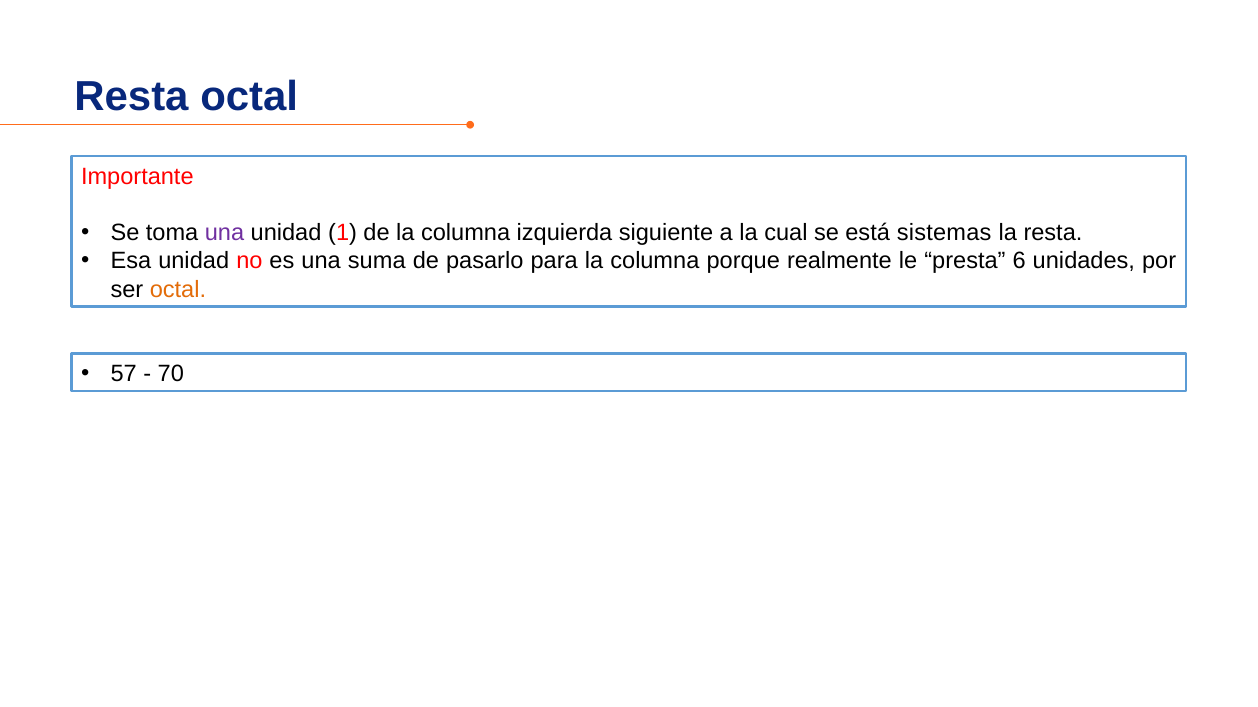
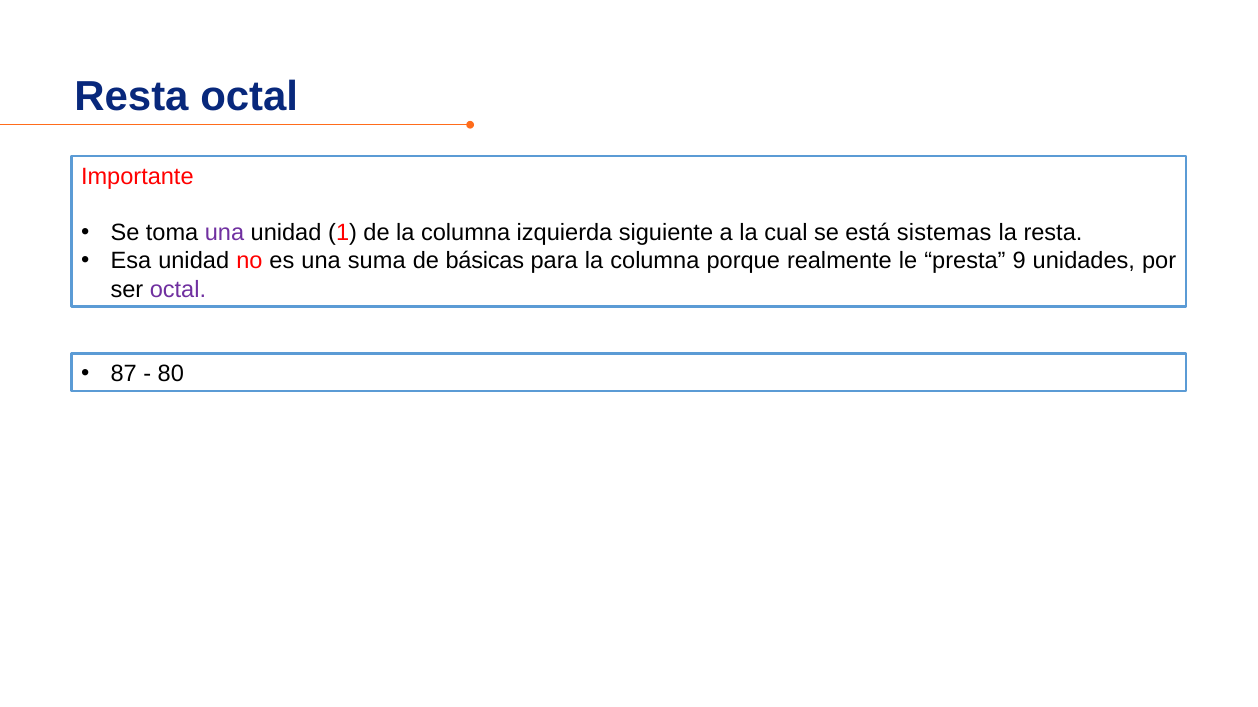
pasarlo: pasarlo -> básicas
6: 6 -> 9
octal at (178, 290) colour: orange -> purple
57: 57 -> 87
70: 70 -> 80
